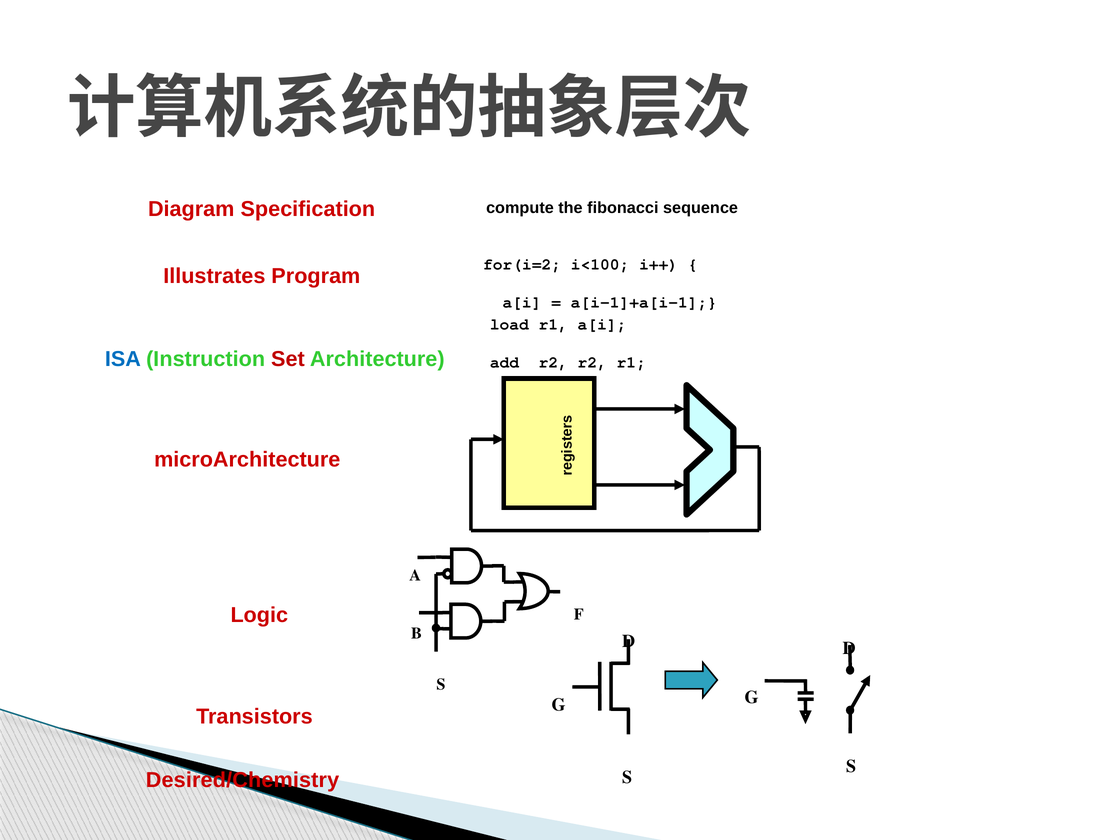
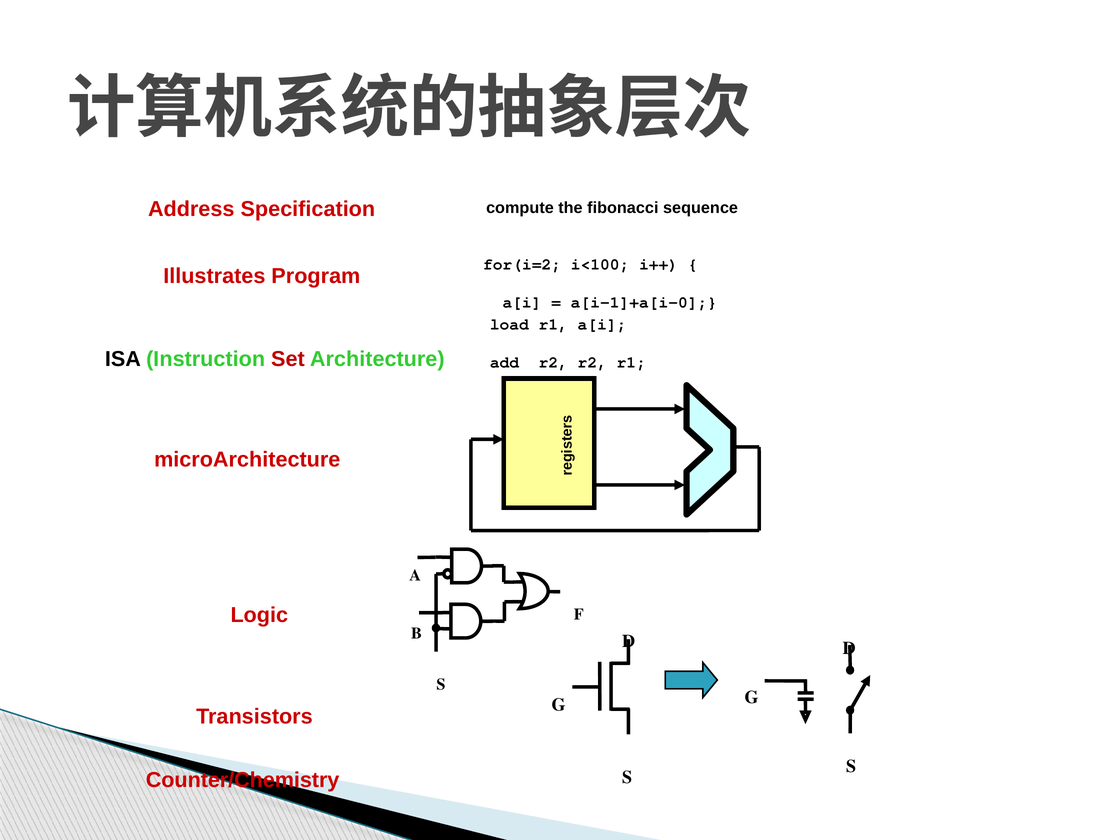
Diagram: Diagram -> Address
a[i-1]+a[i-1: a[i-1]+a[i-1 -> a[i-1]+a[i-0
ISA colour: blue -> black
Desired/Chemistry: Desired/Chemistry -> Counter/Chemistry
